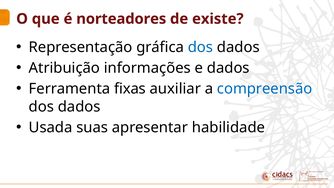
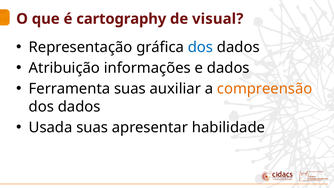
norteadores: norteadores -> cartography
existe: existe -> visual
Ferramenta fixas: fixas -> suas
compreensão colour: blue -> orange
